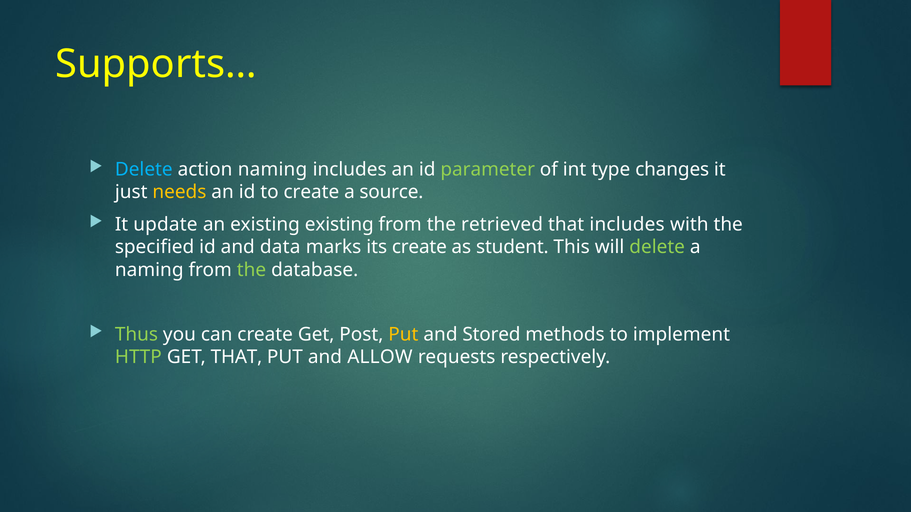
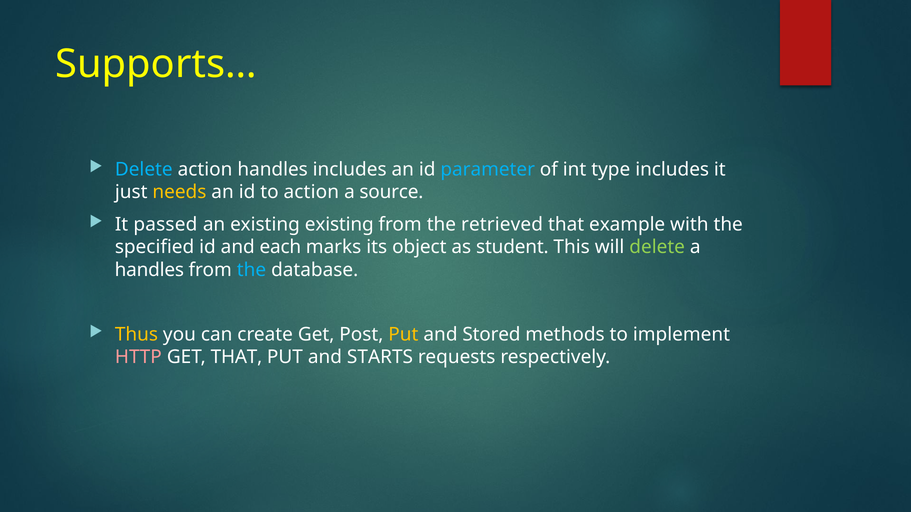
action naming: naming -> handles
parameter colour: light green -> light blue
type changes: changes -> includes
to create: create -> action
update: update -> passed
that includes: includes -> example
data: data -> each
its create: create -> object
naming at (149, 270): naming -> handles
the at (251, 270) colour: light green -> light blue
Thus colour: light green -> yellow
HTTP colour: light green -> pink
ALLOW: ALLOW -> STARTS
